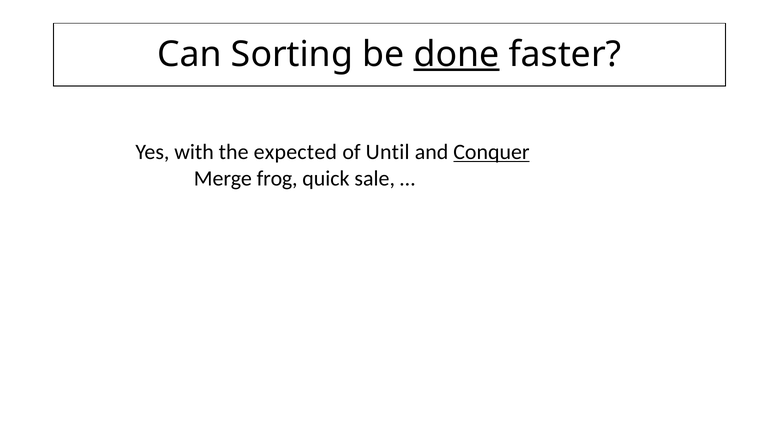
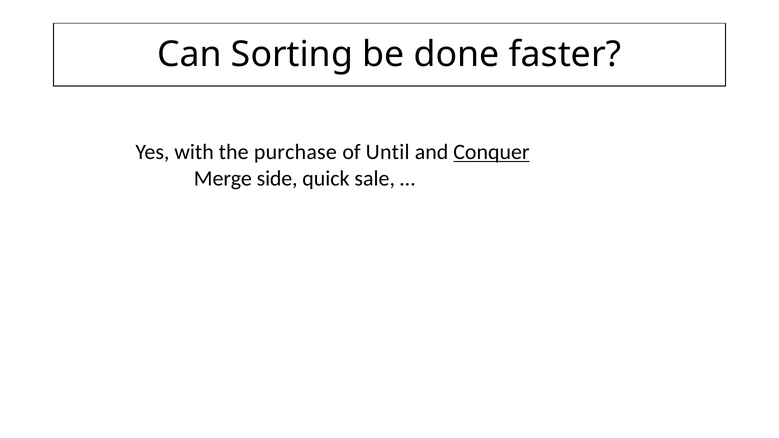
done underline: present -> none
expected: expected -> purchase
frog: frog -> side
